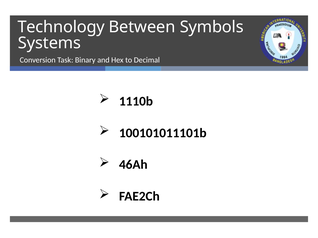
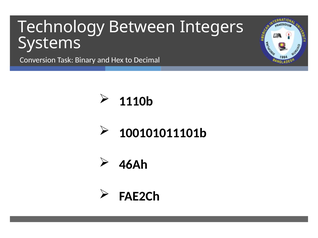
Symbols: Symbols -> Integers
